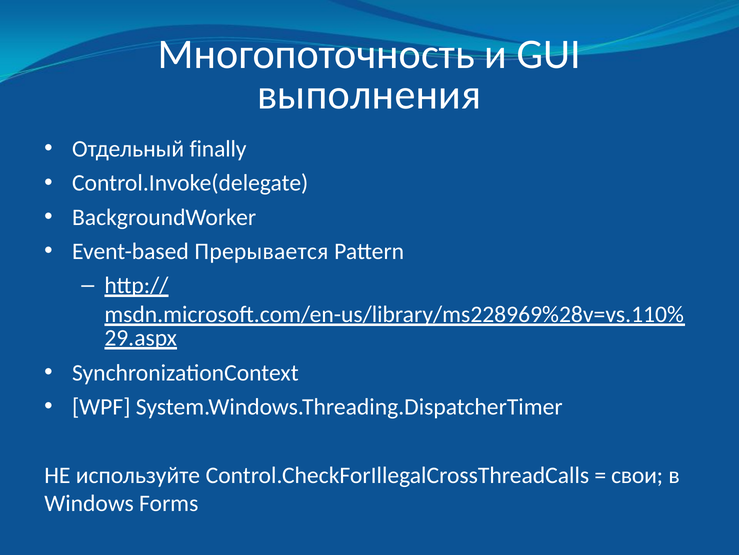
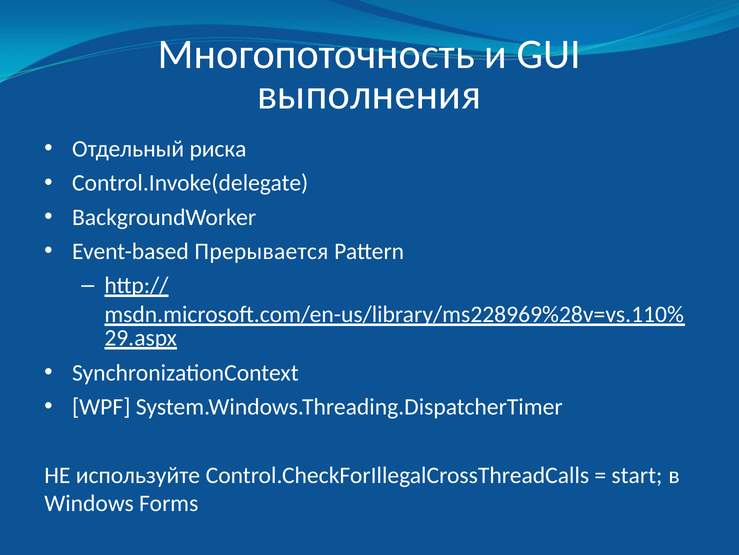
finally: finally -> риска
свои: свои -> start
